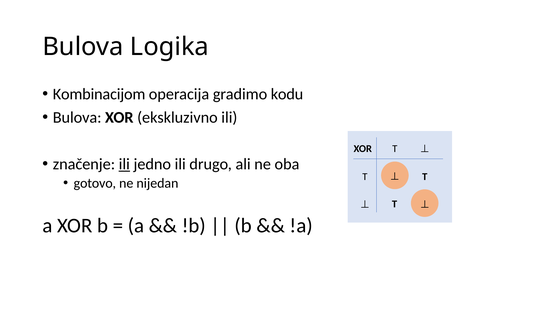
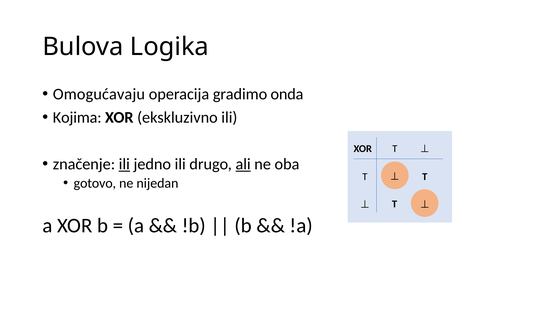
Kombinacijom: Kombinacijom -> Omogućavaju
kodu: kodu -> onda
Bulova at (77, 117): Bulova -> Kojima
ali underline: none -> present
